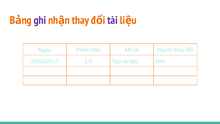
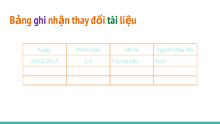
tài at (113, 20) colour: purple -> green
